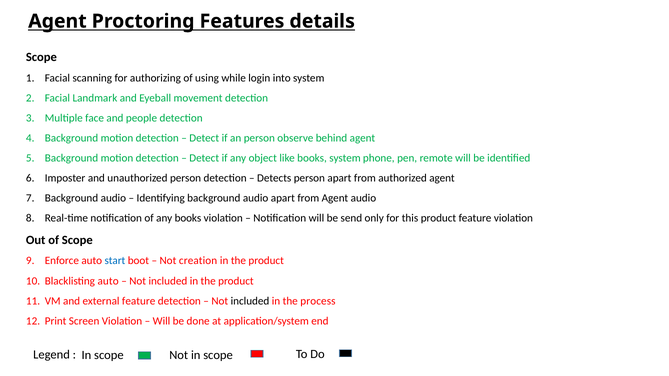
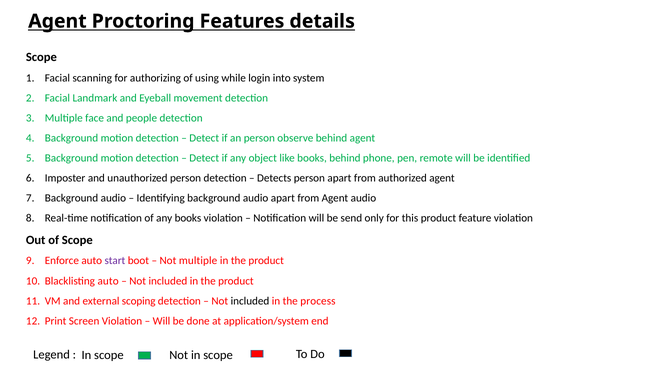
books system: system -> behind
start colour: blue -> purple
Not creation: creation -> multiple
external feature: feature -> scoping
